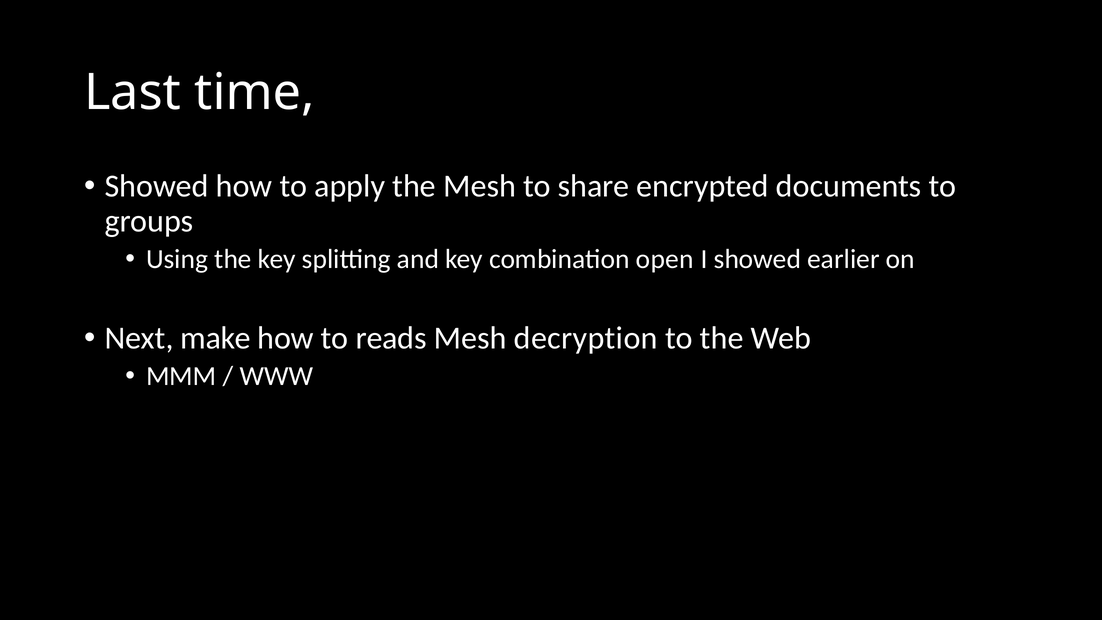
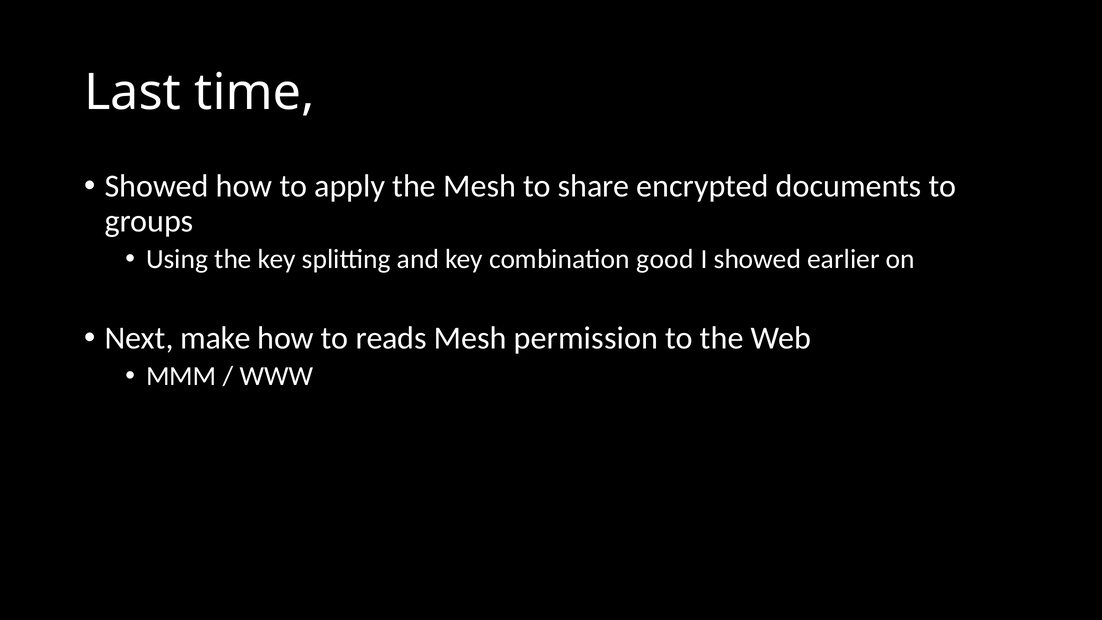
open: open -> good
decryption: decryption -> permission
